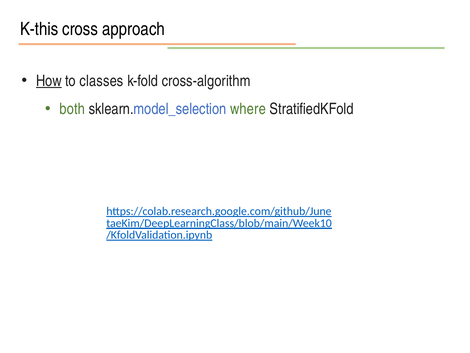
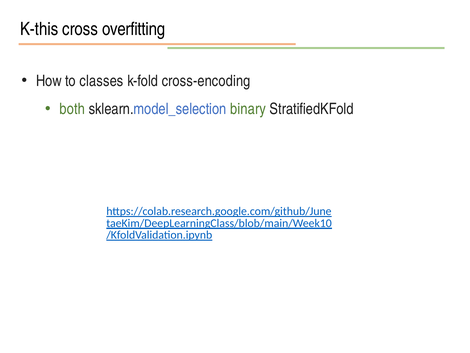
approach: approach -> overfitting
How underline: present -> none
cross-algorithm: cross-algorithm -> cross-encoding
where: where -> binary
